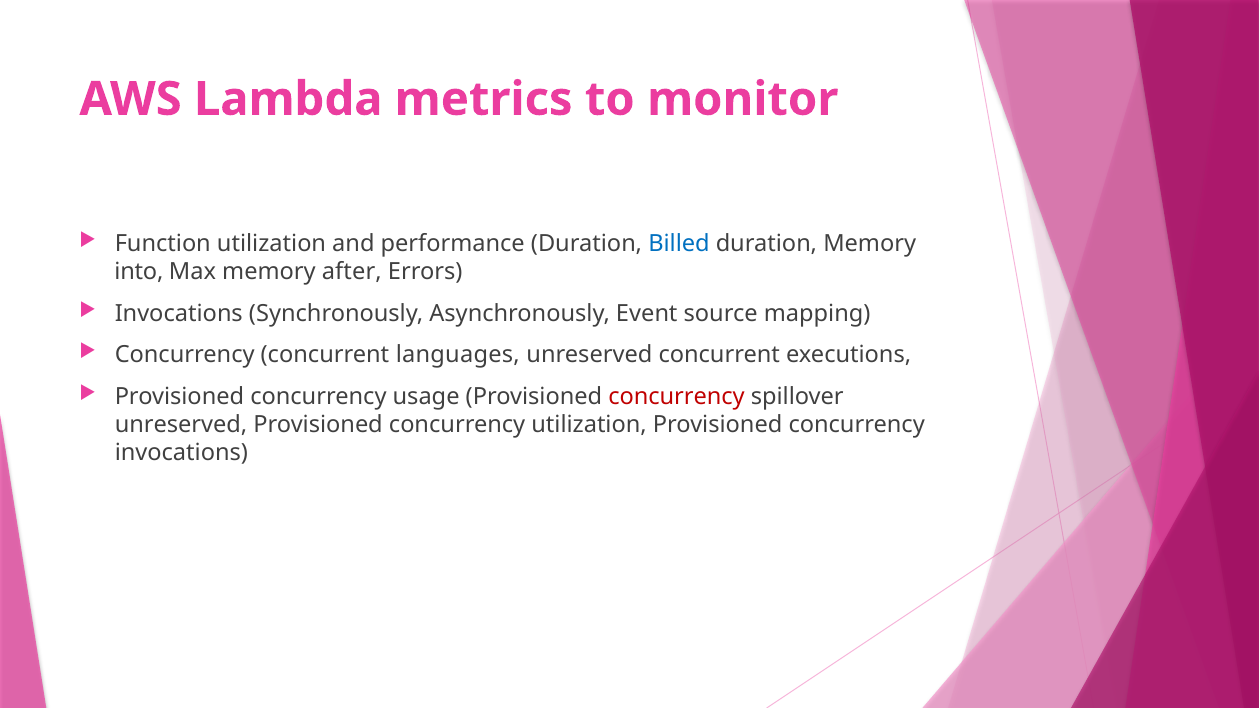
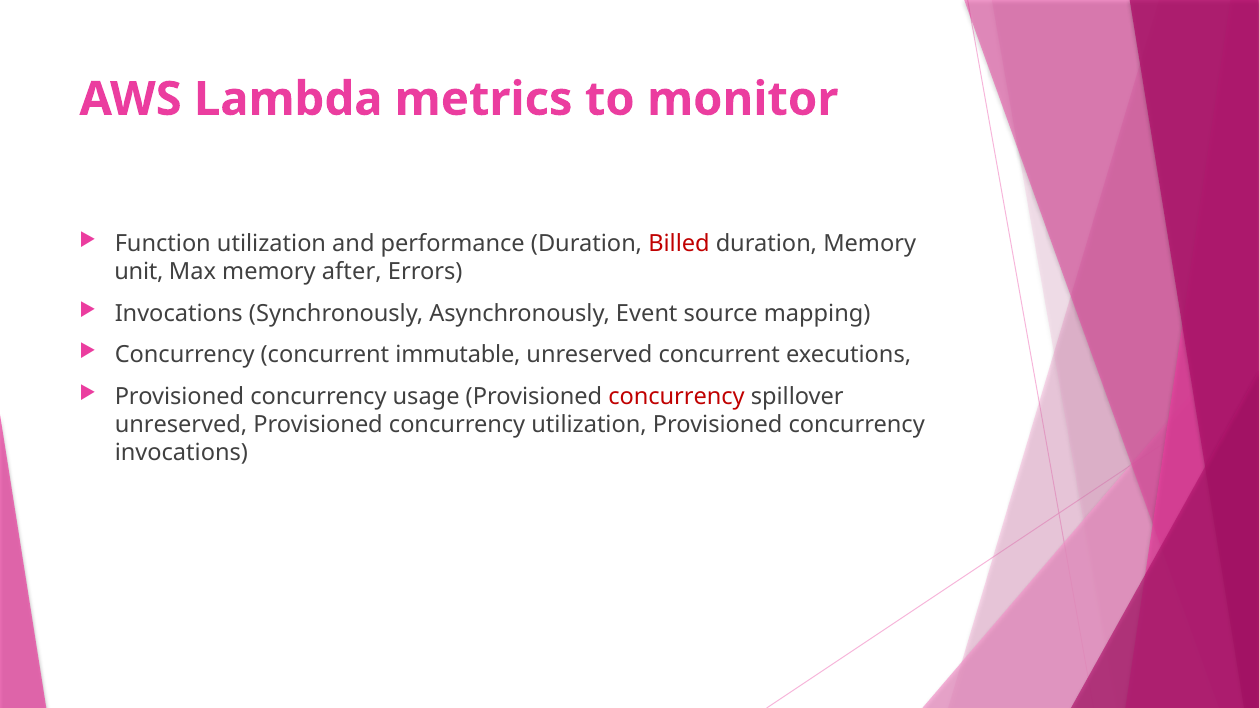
Billed colour: blue -> red
into: into -> unit
languages: languages -> immutable
